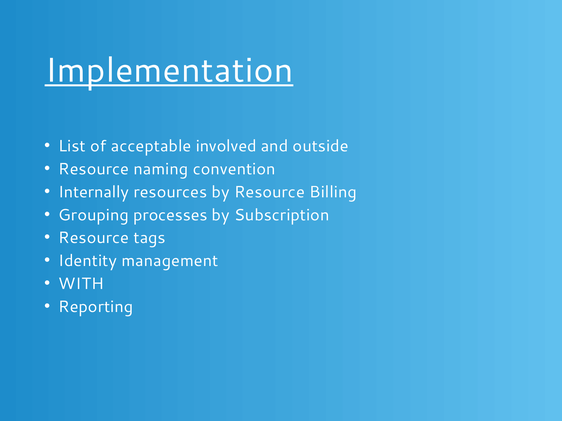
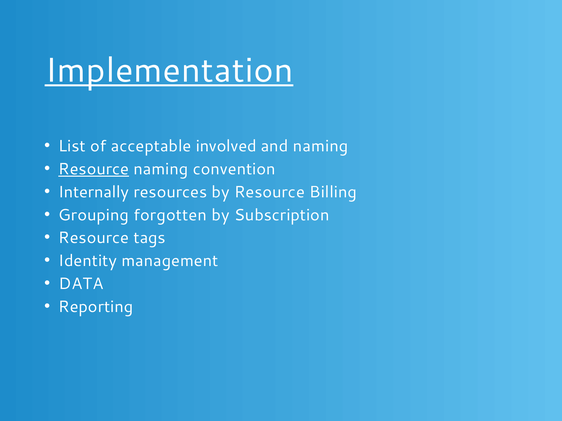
and outside: outside -> naming
Resource at (94, 169) underline: none -> present
processes: processes -> forgotten
WITH: WITH -> DATA
